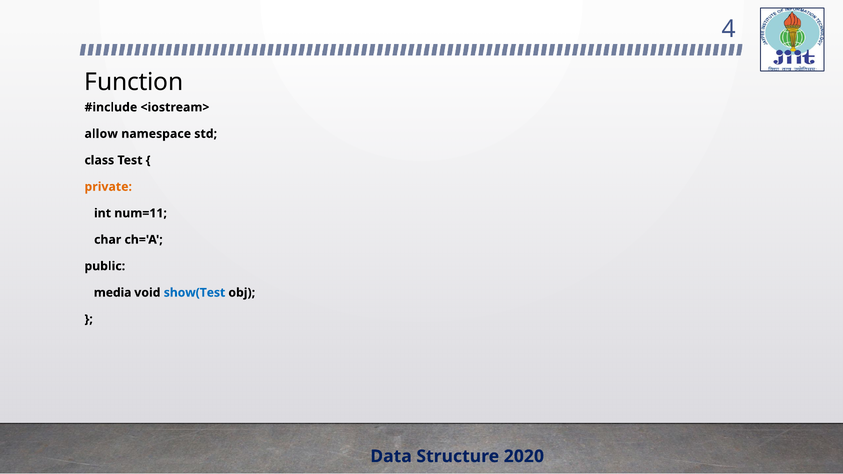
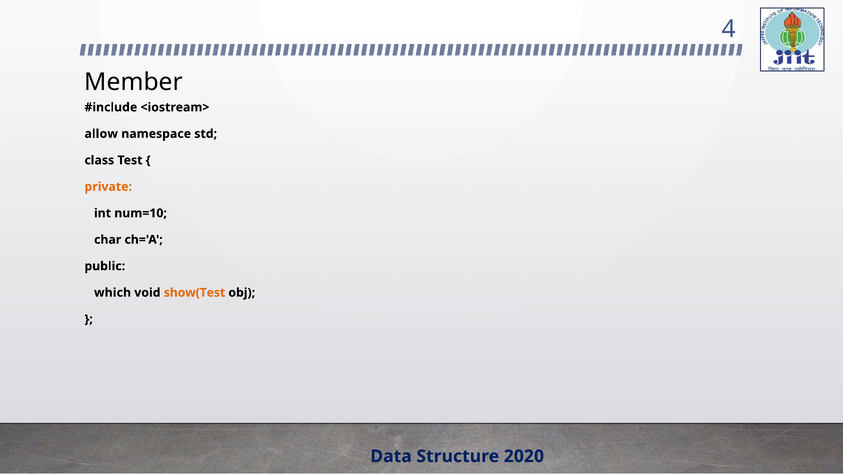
Function: Function -> Member
num=11: num=11 -> num=10
media: media -> which
show(Test colour: blue -> orange
